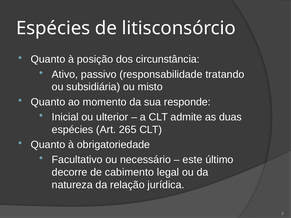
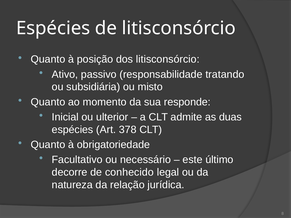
dos circunstância: circunstância -> litisconsórcio
265: 265 -> 378
cabimento: cabimento -> conhecido
